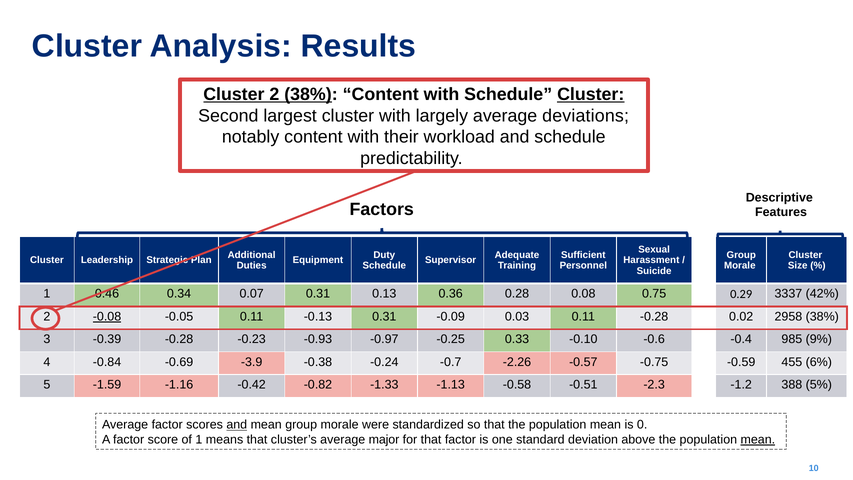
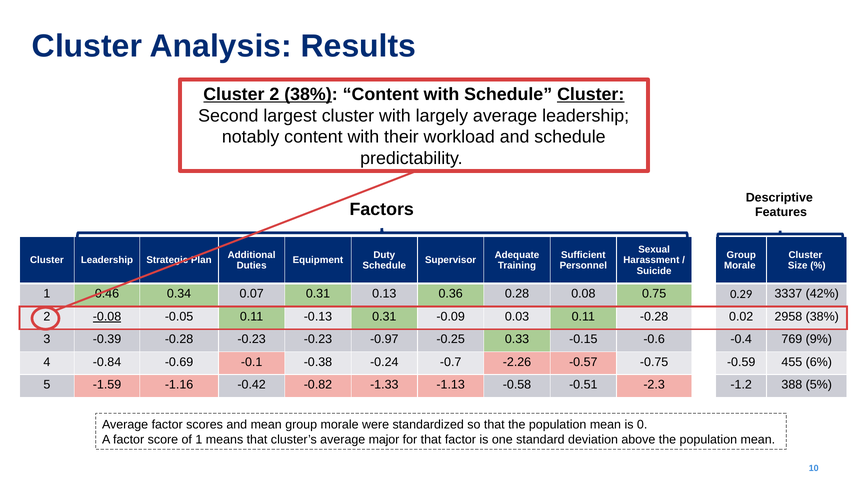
average deviations: deviations -> leadership
-0.23 -0.93: -0.93 -> -0.23
-0.10: -0.10 -> -0.15
985: 985 -> 769
-3.9: -3.9 -> -0.1
and at (237, 425) underline: present -> none
mean at (758, 440) underline: present -> none
